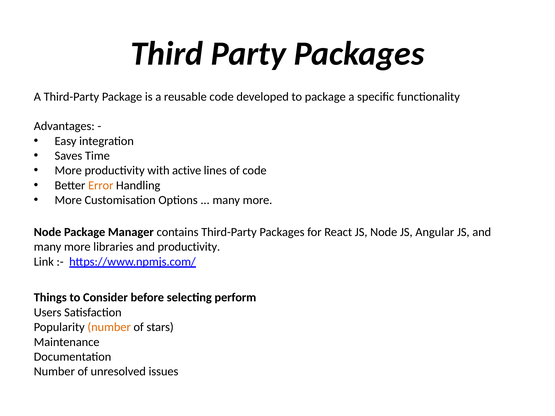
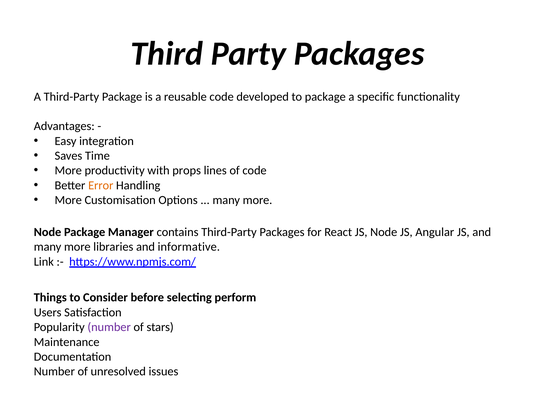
active: active -> props
and productivity: productivity -> informative
number at (109, 327) colour: orange -> purple
